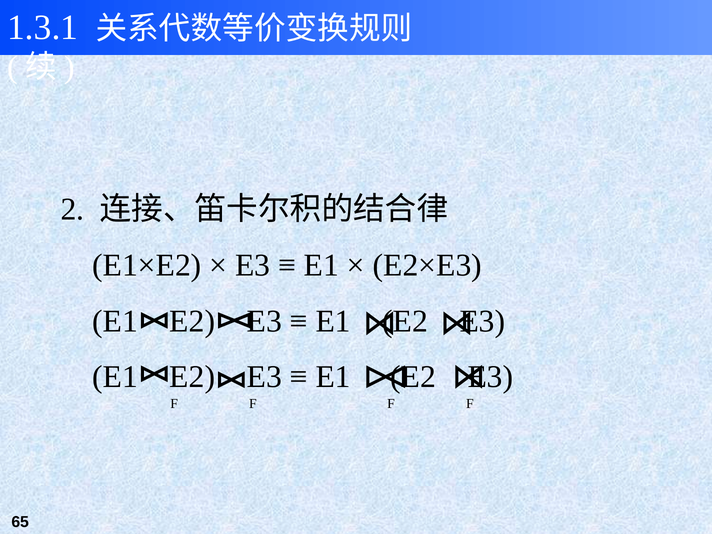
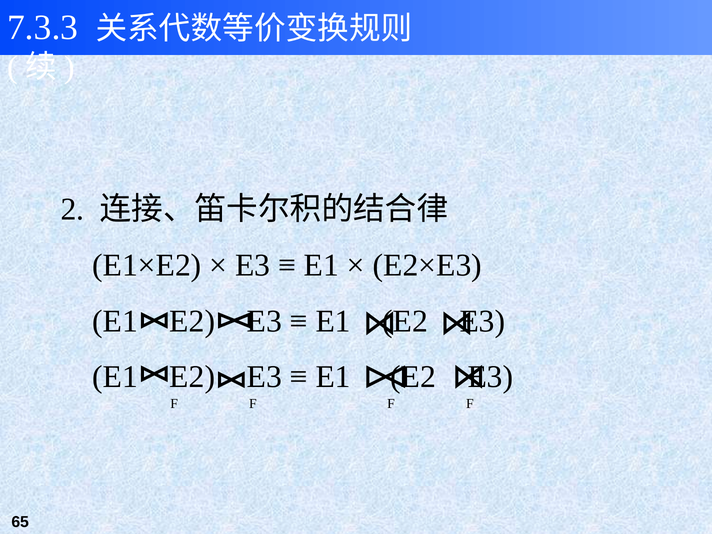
1.3.1: 1.3.1 -> 7.3.3
